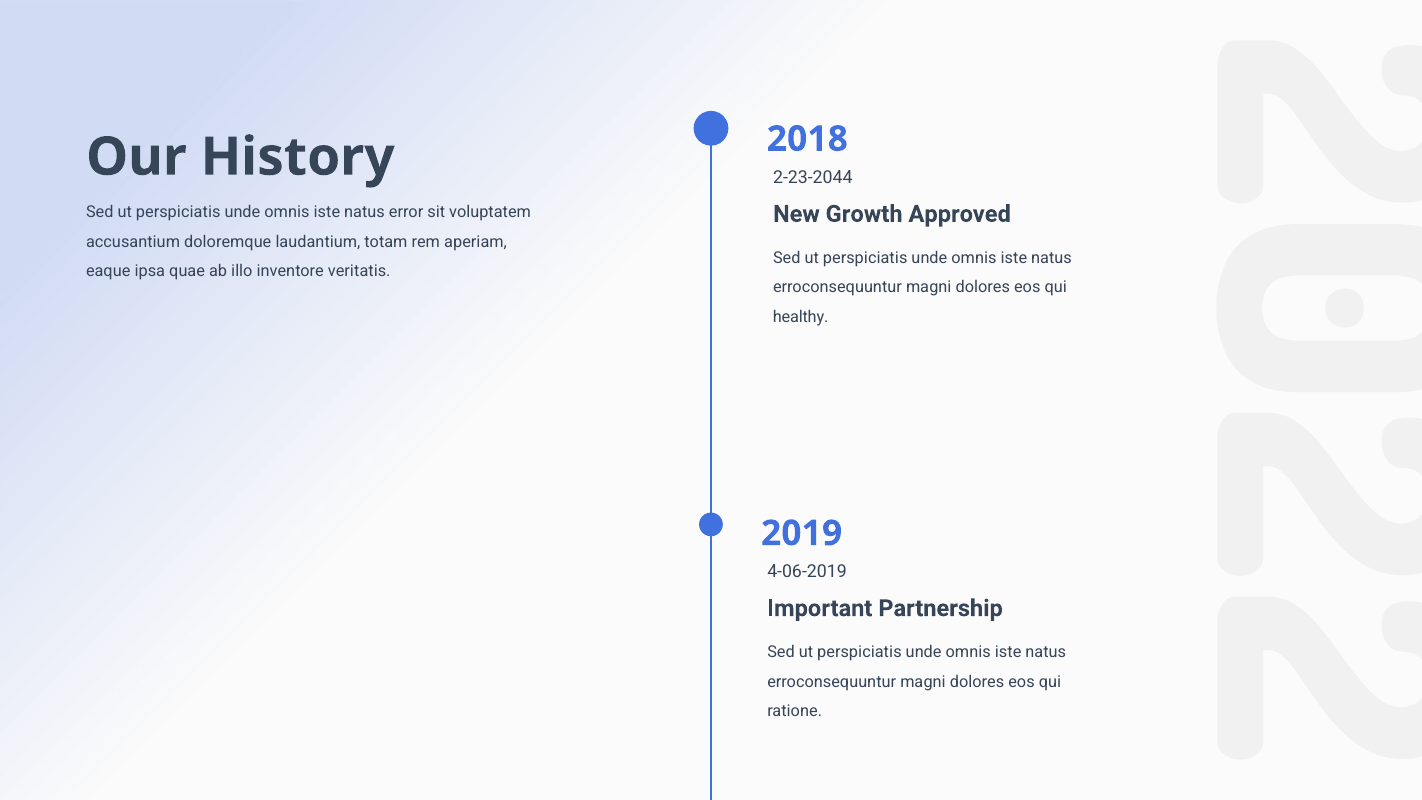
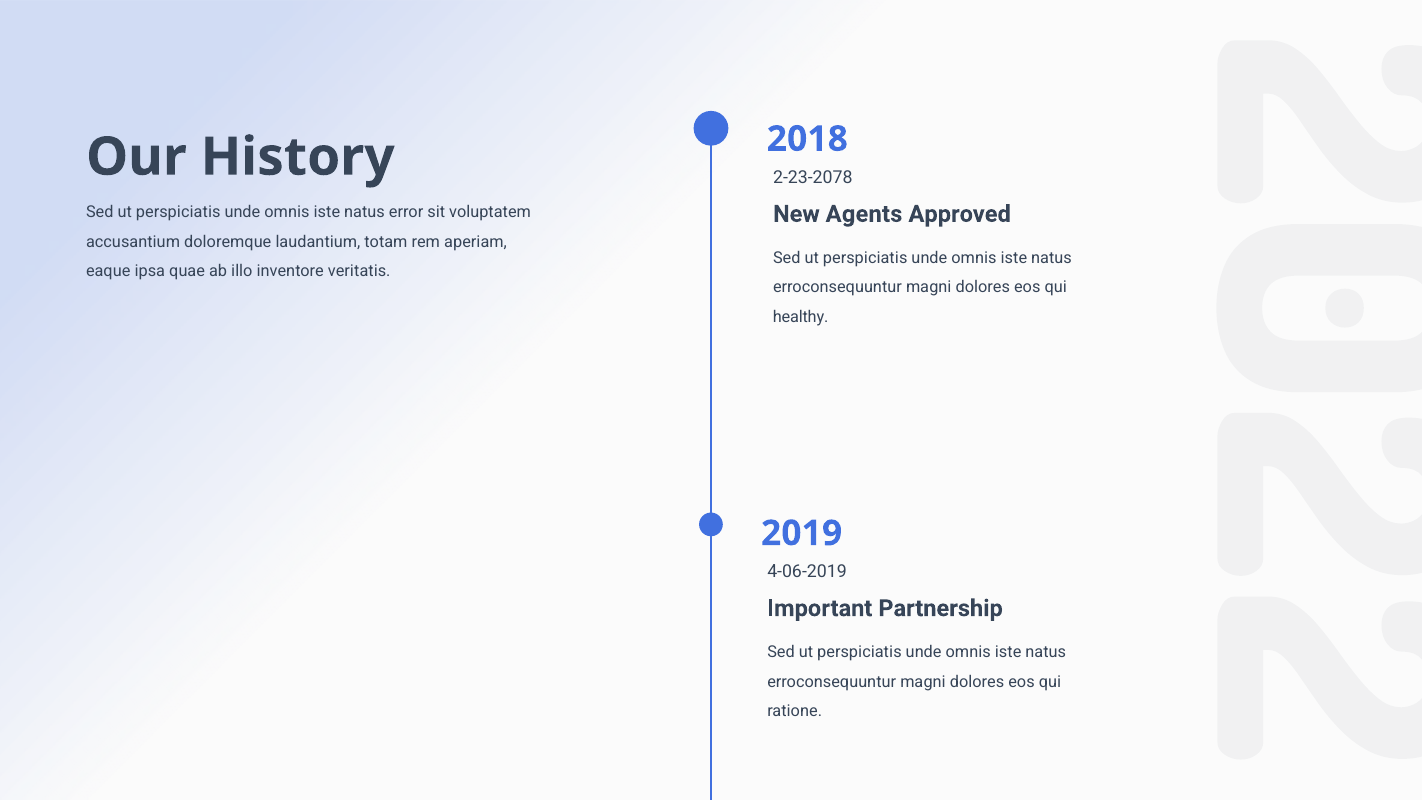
2-23-2044: 2-23-2044 -> 2-23-2078
Growth: Growth -> Agents
